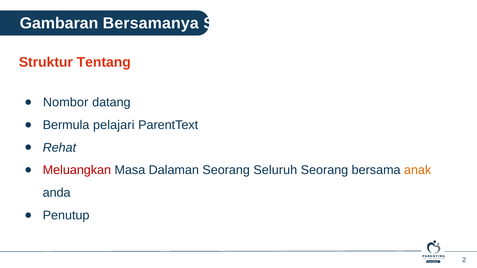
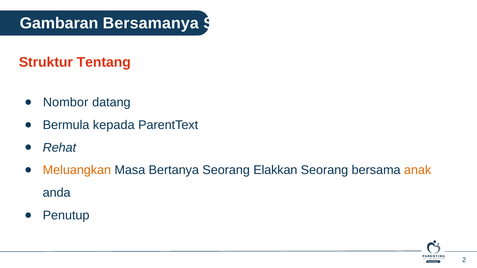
pelajari: pelajari -> kepada
Meluangkan colour: red -> orange
Dalaman: Dalaman -> Bertanya
Seluruh: Seluruh -> Elakkan
